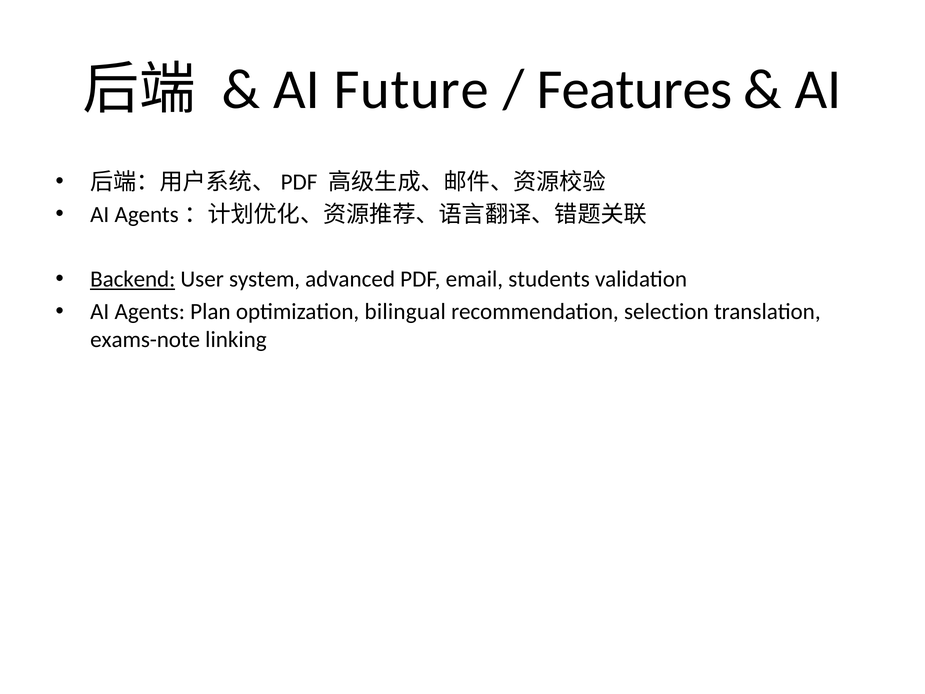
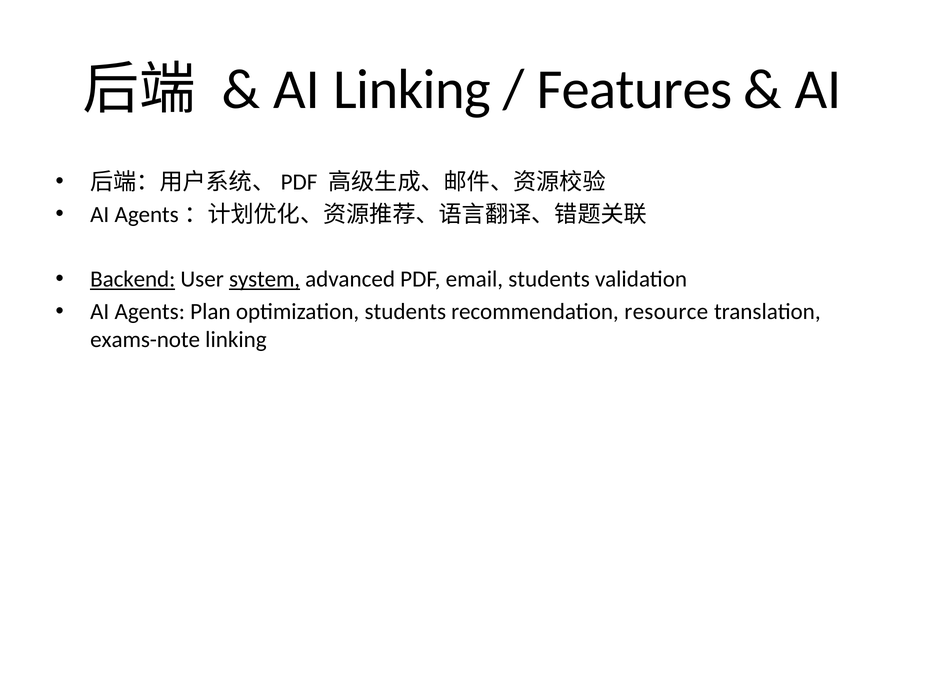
AI Future: Future -> Linking
system underline: none -> present
optimization bilingual: bilingual -> students
selection: selection -> resource
